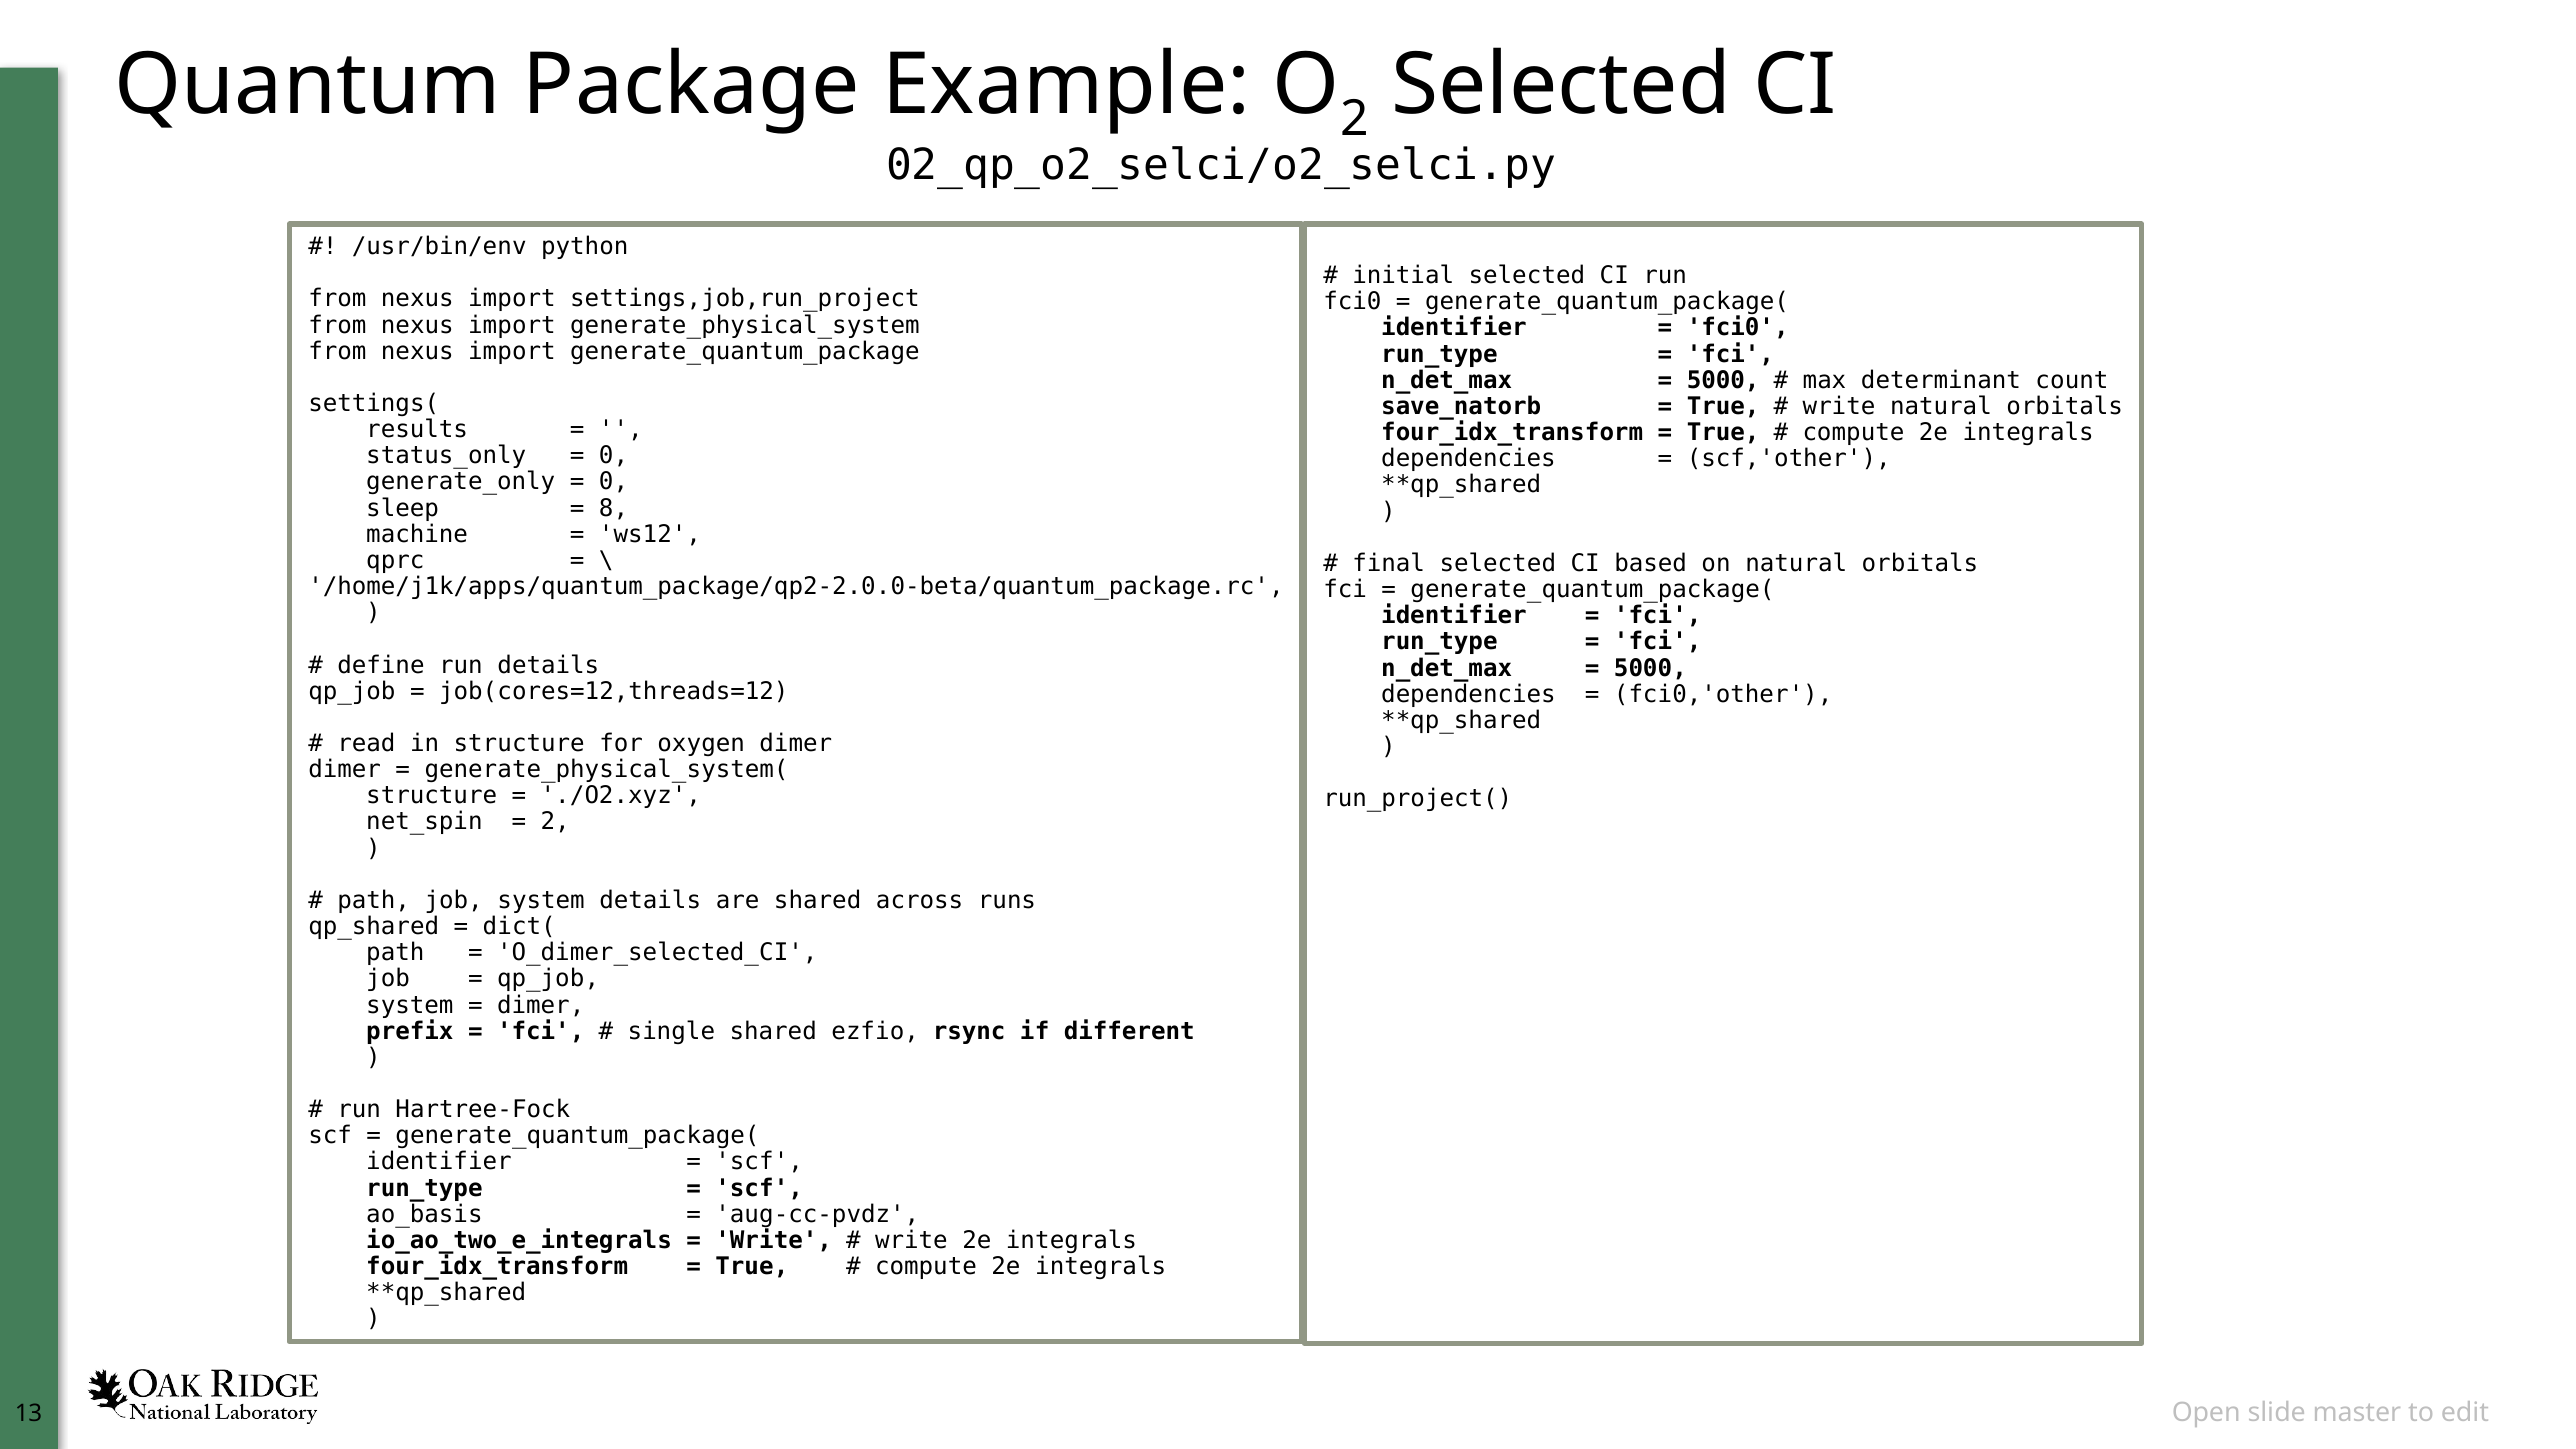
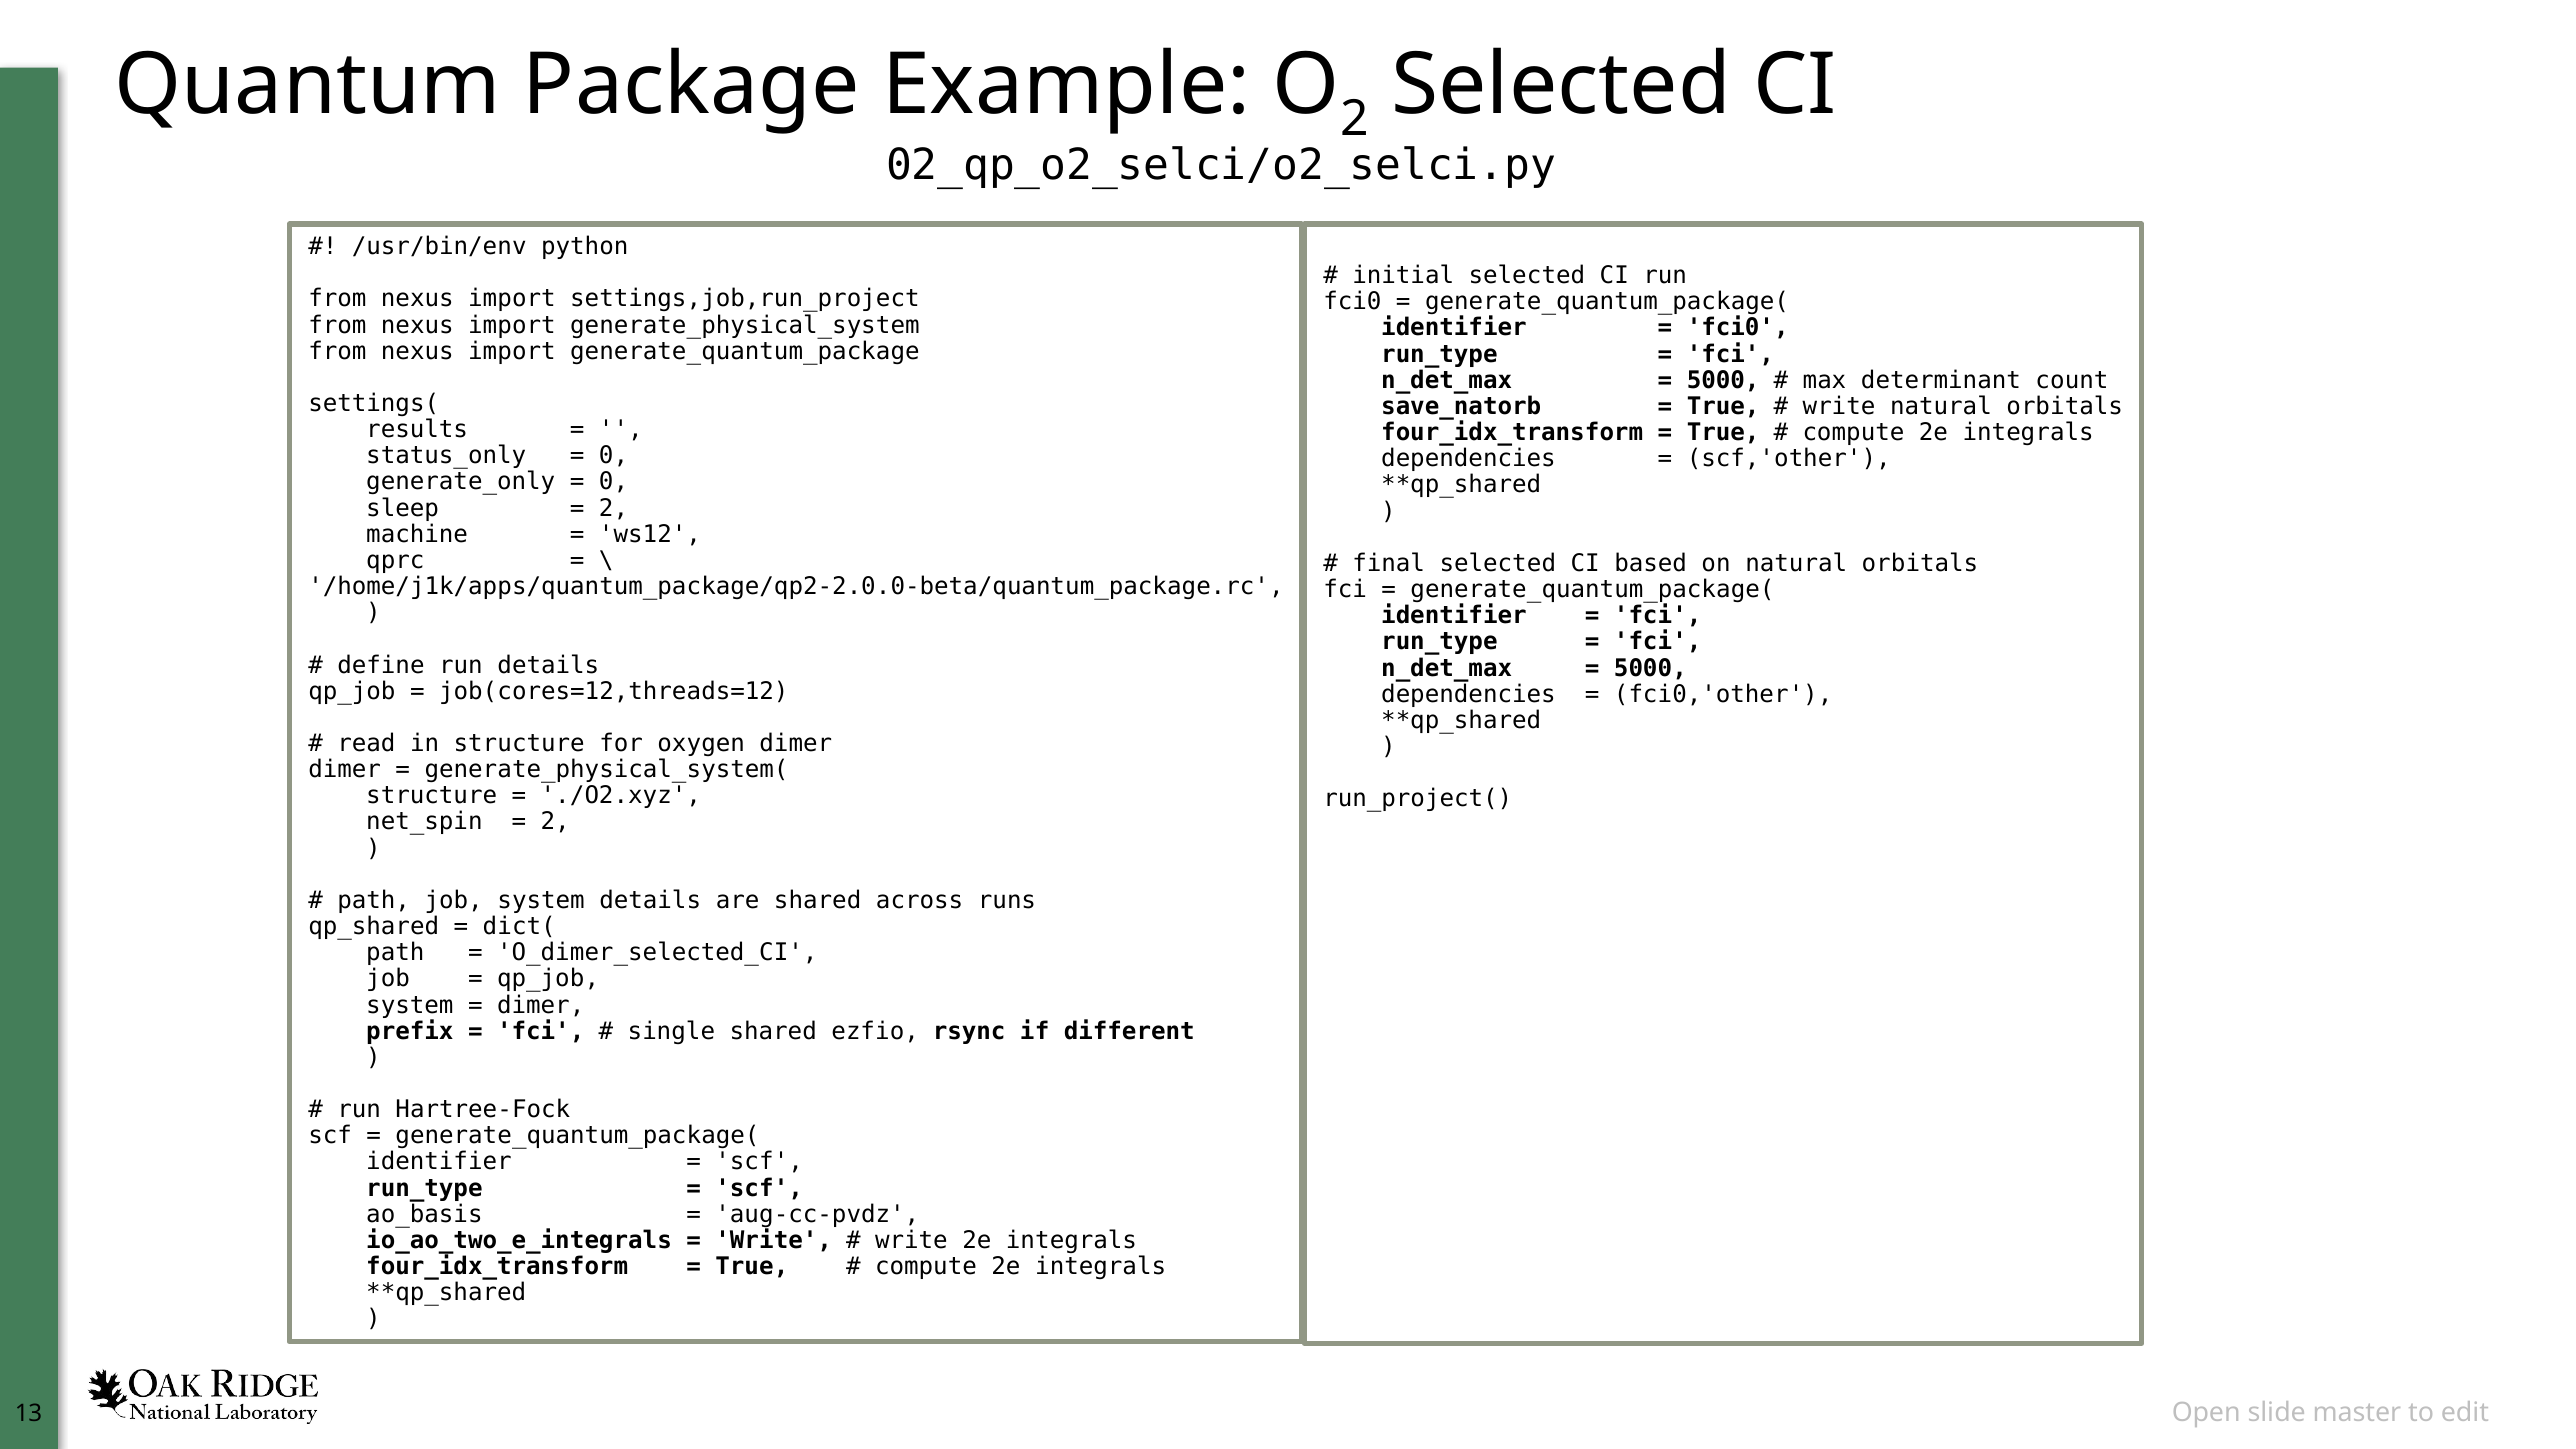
8 at (614, 508): 8 -> 2
